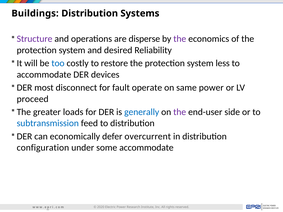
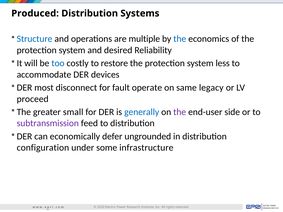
Buildings: Buildings -> Produced
Structure colour: purple -> blue
disperse: disperse -> multiple
the at (180, 39) colour: purple -> blue
same power: power -> legacy
loads: loads -> small
subtransmission colour: blue -> purple
overcurrent: overcurrent -> ungrounded
some accommodate: accommodate -> infrastructure
